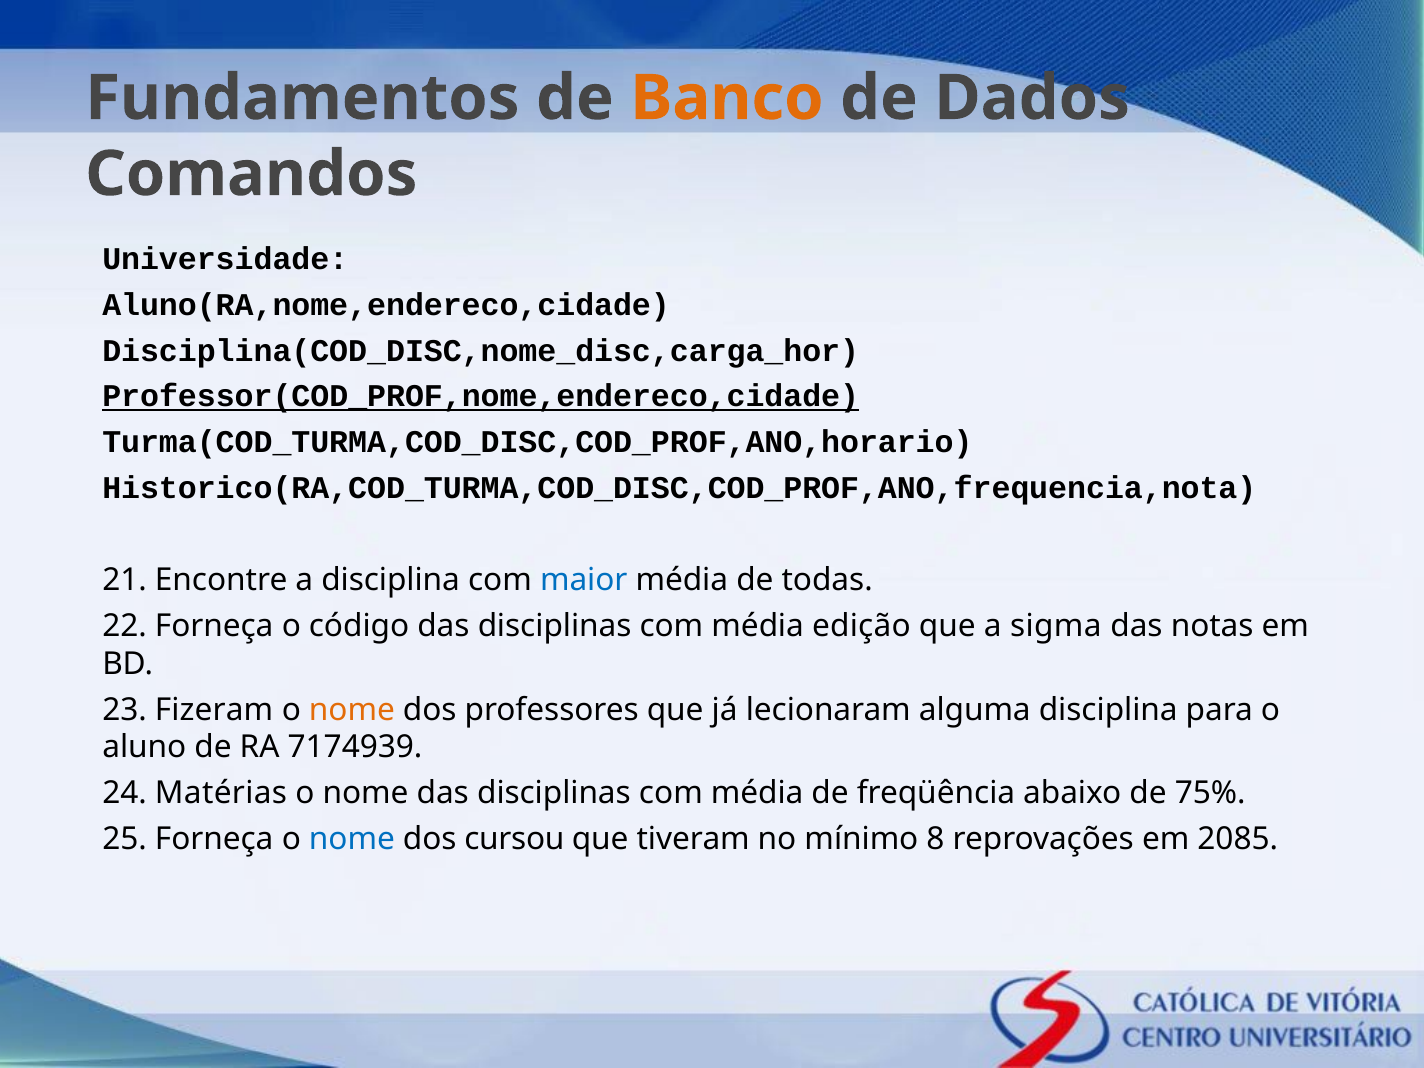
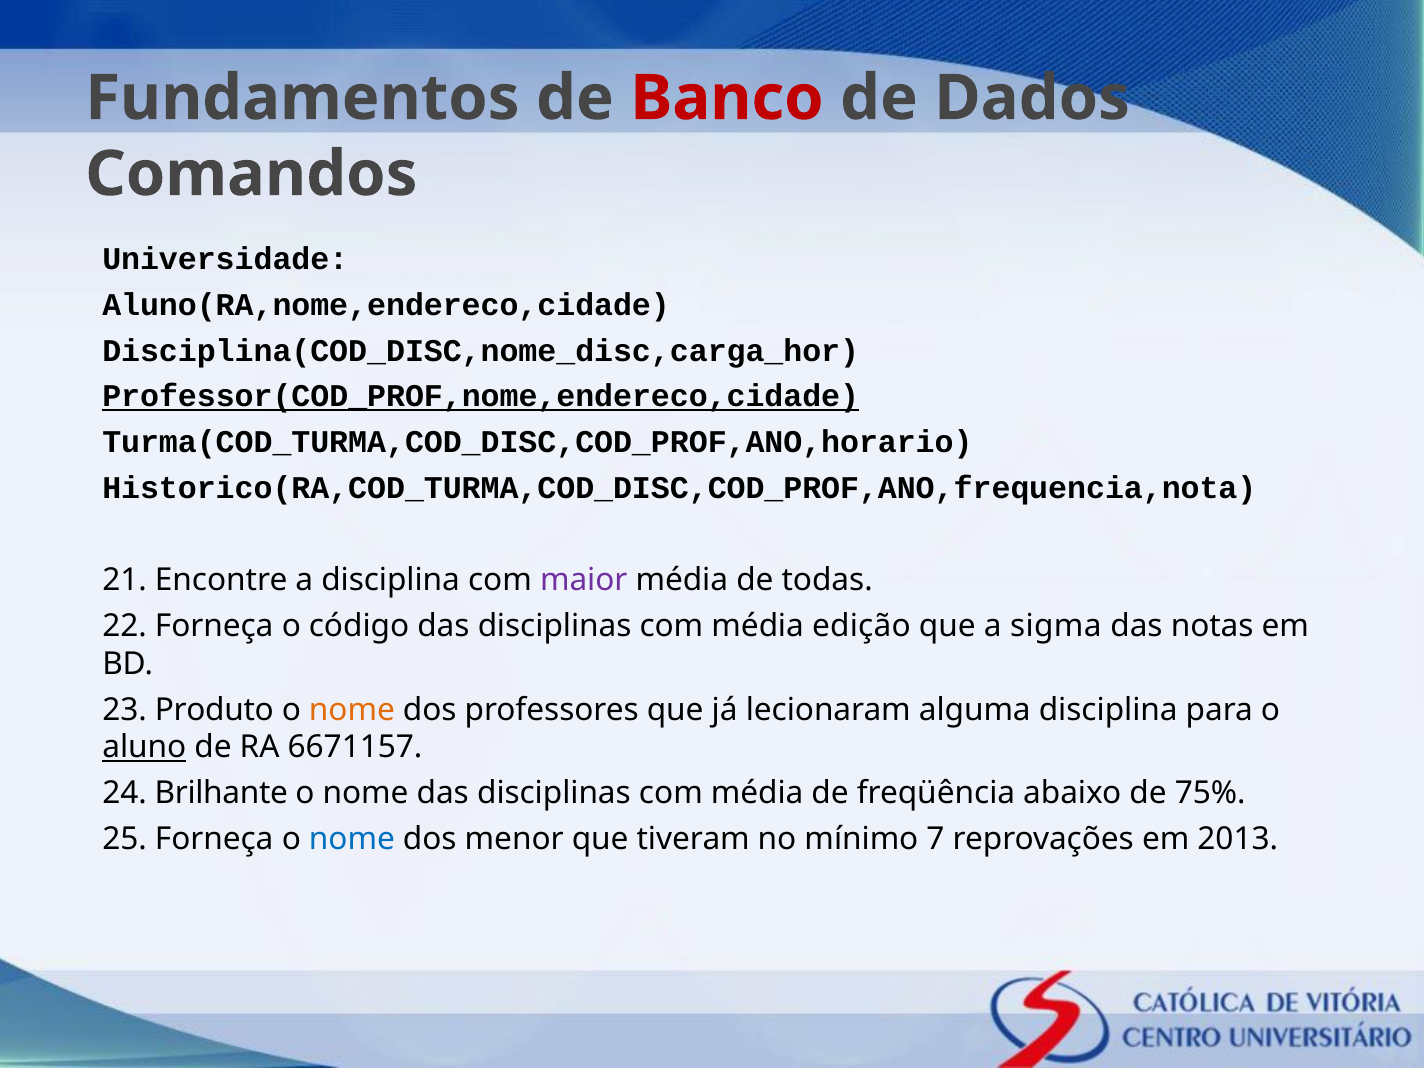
Banco colour: orange -> red
maior colour: blue -> purple
Fizeram: Fizeram -> Produto
aluno underline: none -> present
7174939: 7174939 -> 6671157
Matérias: Matérias -> Brilhante
cursou: cursou -> menor
8: 8 -> 7
2085: 2085 -> 2013
